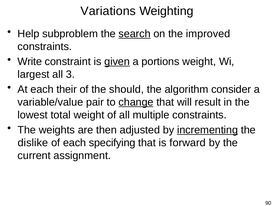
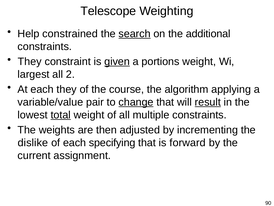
Variations: Variations -> Telescope
subproblem: subproblem -> constrained
improved: improved -> additional
Write at (30, 61): Write -> They
3: 3 -> 2
each their: their -> they
should: should -> course
consider: consider -> applying
result underline: none -> present
total underline: none -> present
incrementing underline: present -> none
